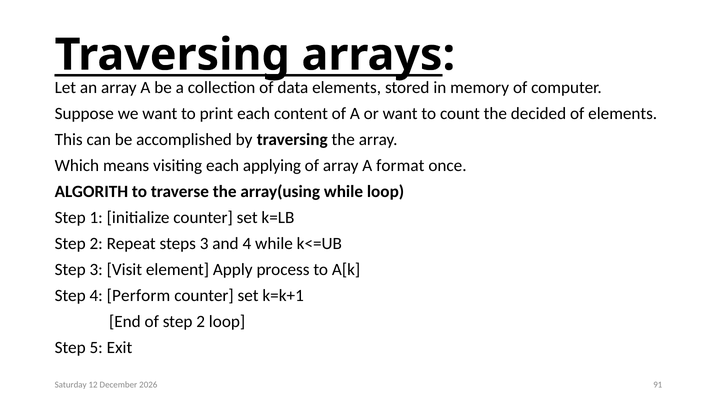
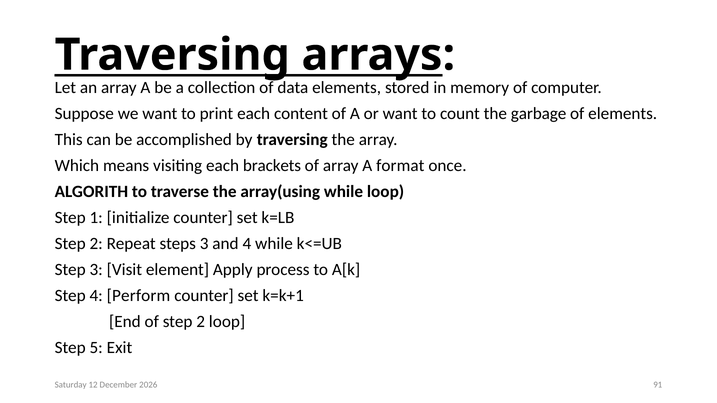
decided: decided -> garbage
applying: applying -> brackets
